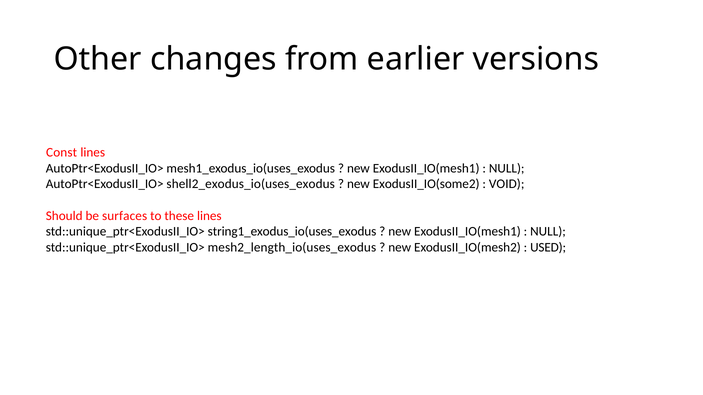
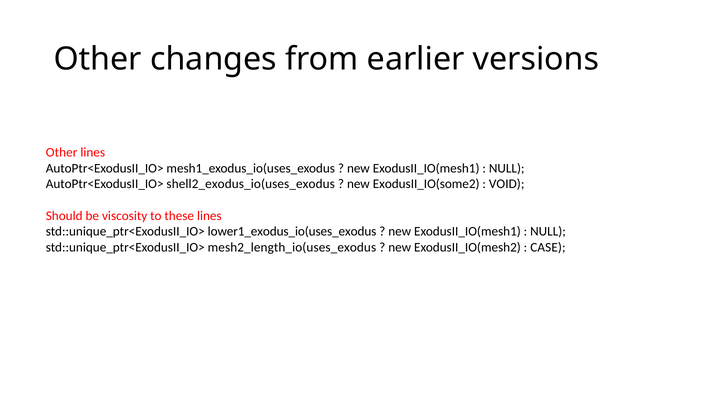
Const at (62, 153): Const -> Other
surfaces: surfaces -> viscosity
string1_exodus_io(uses_exodus: string1_exodus_io(uses_exodus -> lower1_exodus_io(uses_exodus
USED: USED -> CASE
